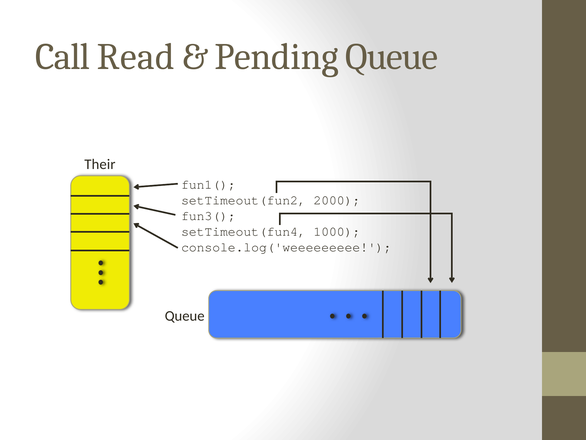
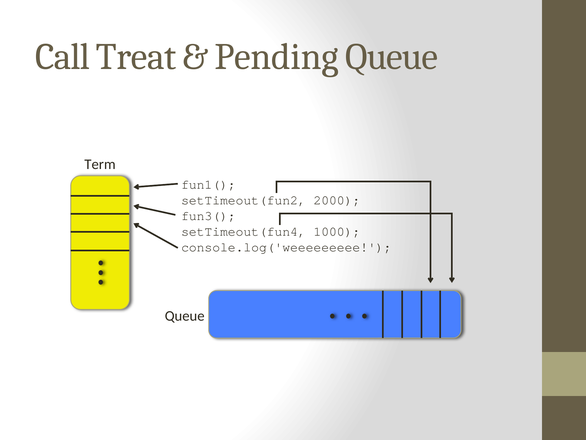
Read: Read -> Treat
Their: Their -> Term
